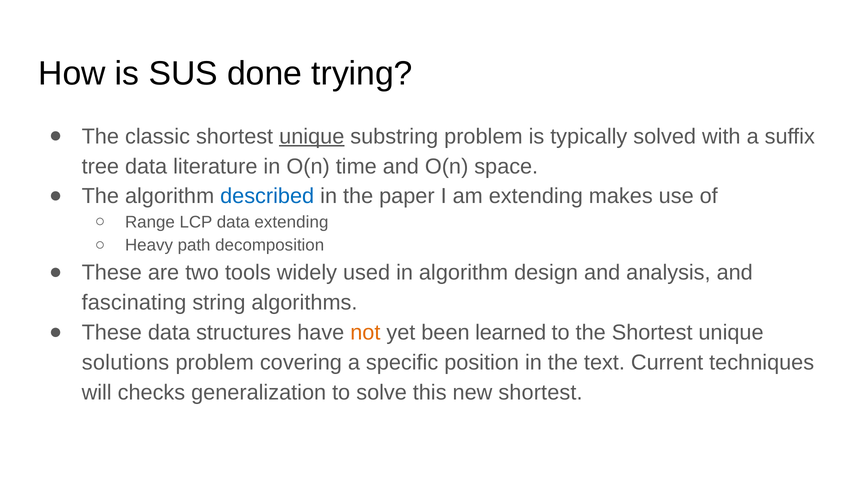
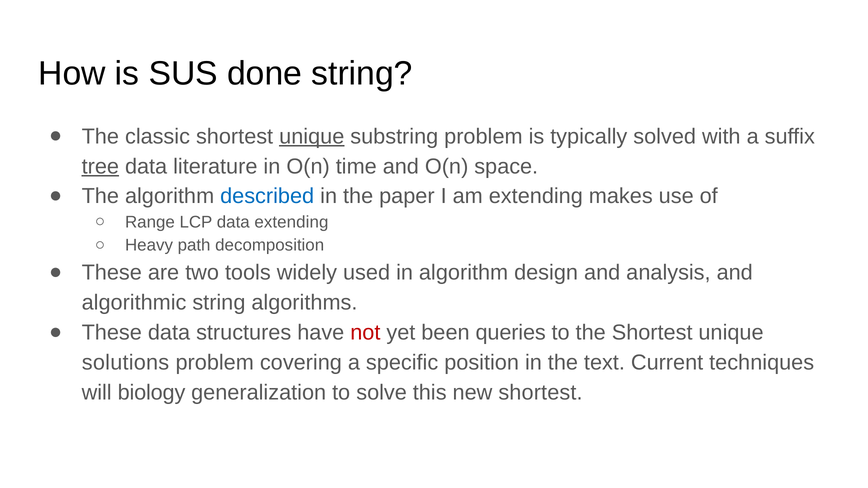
done trying: trying -> string
tree underline: none -> present
fascinating: fascinating -> algorithmic
not colour: orange -> red
learned: learned -> queries
checks: checks -> biology
